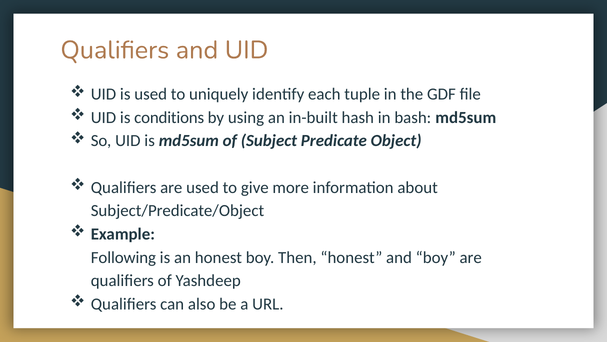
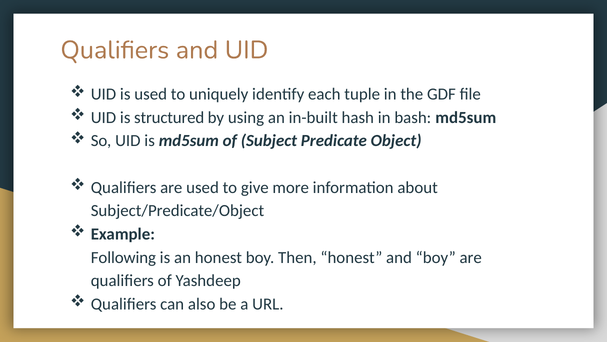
conditions: conditions -> structured
